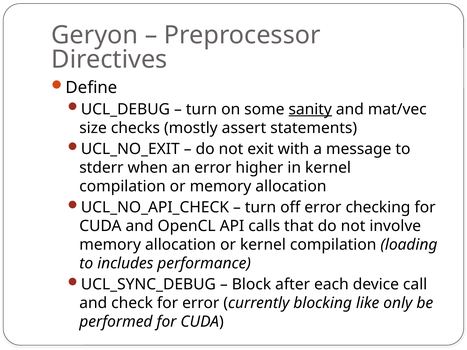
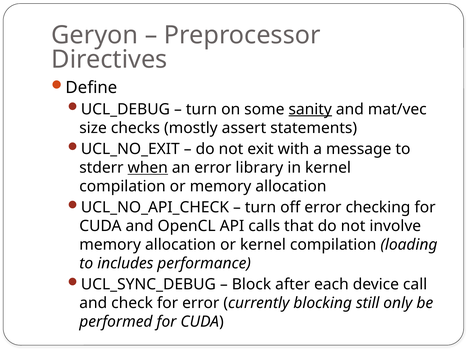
when underline: none -> present
higher: higher -> library
like: like -> still
